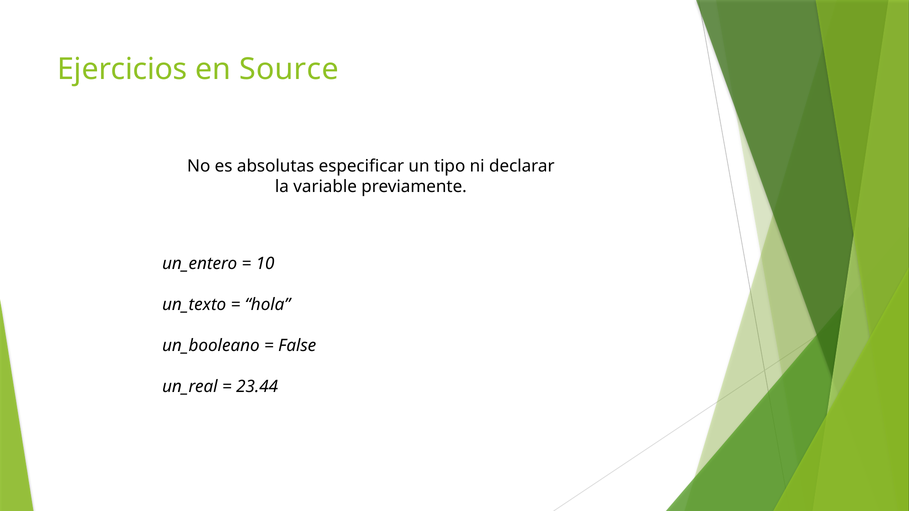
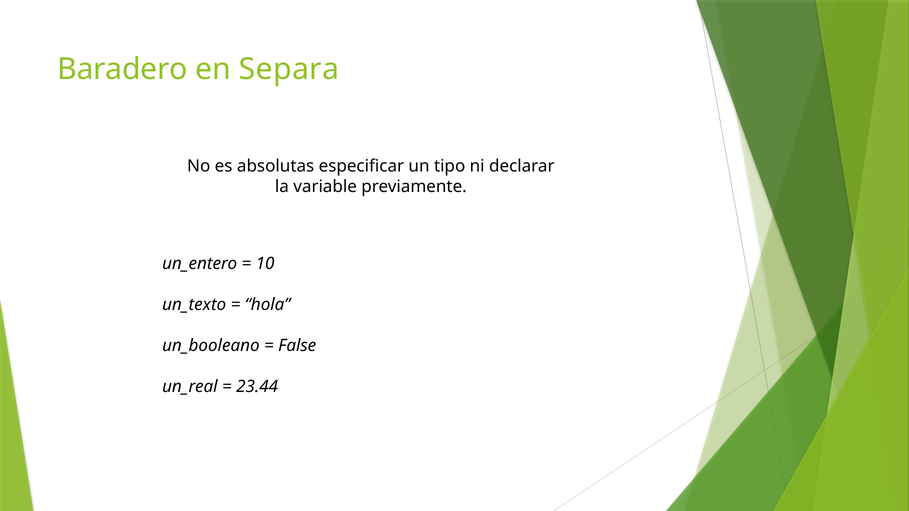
Ejercicios: Ejercicios -> Baradero
Source: Source -> Separa
